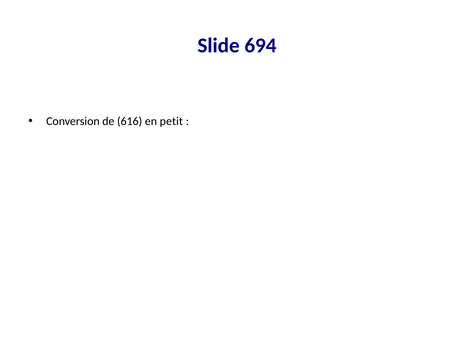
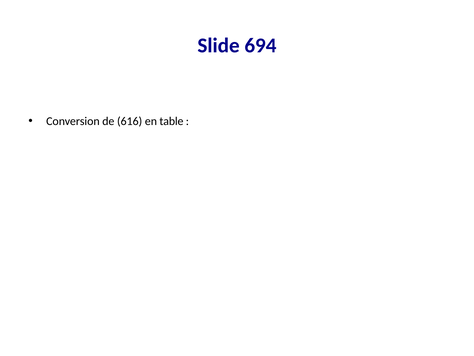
petit: petit -> table
